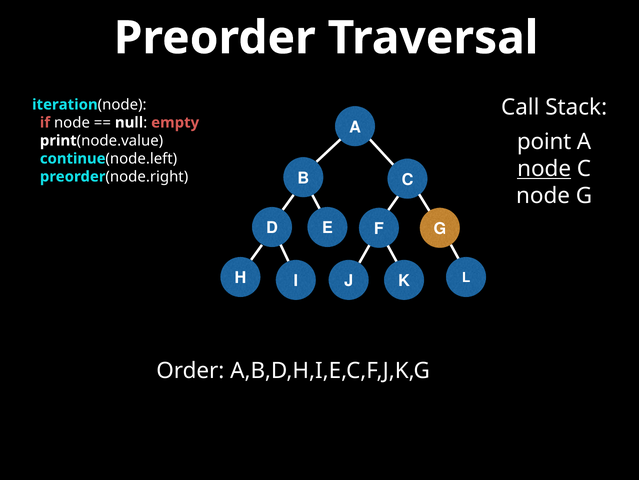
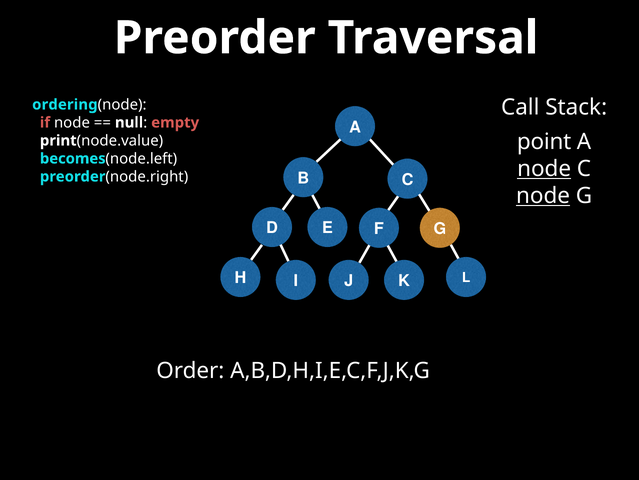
iteration: iteration -> ordering
continue: continue -> becomes
node at (543, 195) underline: none -> present
